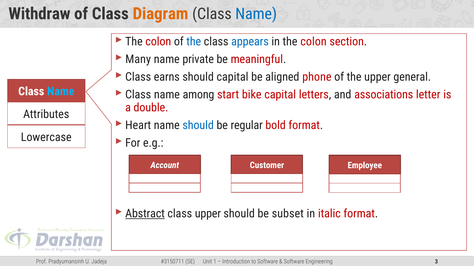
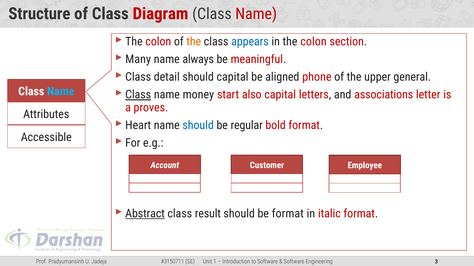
Withdraw: Withdraw -> Structure
Diagram colour: orange -> red
Name at (256, 14) colour: blue -> red
the at (194, 42) colour: blue -> orange
private: private -> always
earns: earns -> detail
Class at (138, 95) underline: none -> present
among: among -> money
bike: bike -> also
double: double -> proves
Lowercase: Lowercase -> Accessible
class upper: upper -> result
be subset: subset -> format
